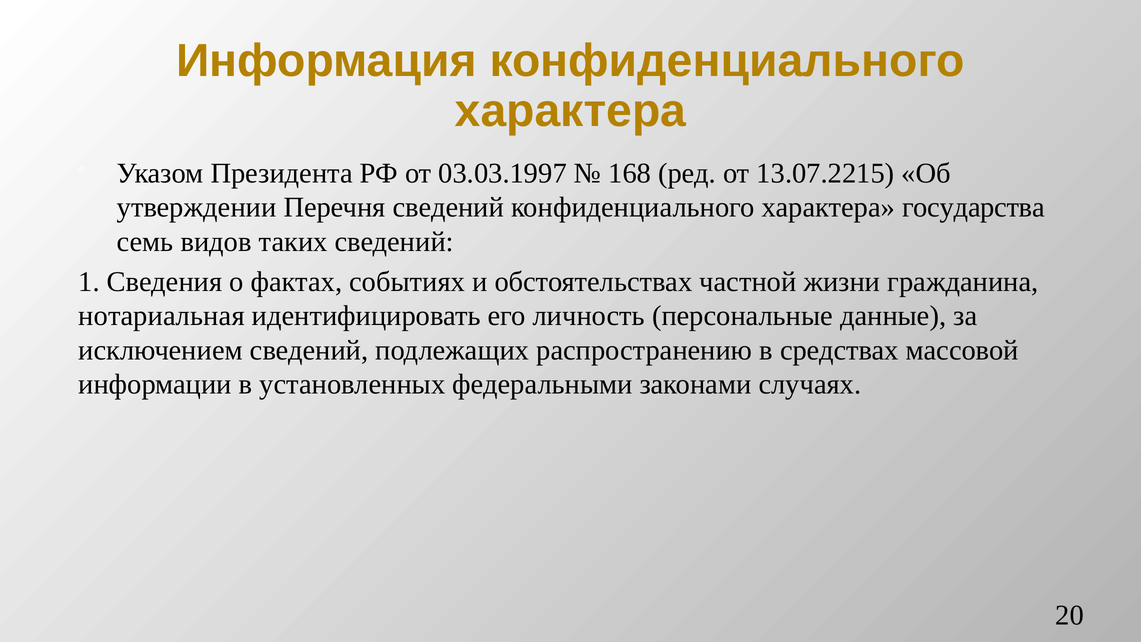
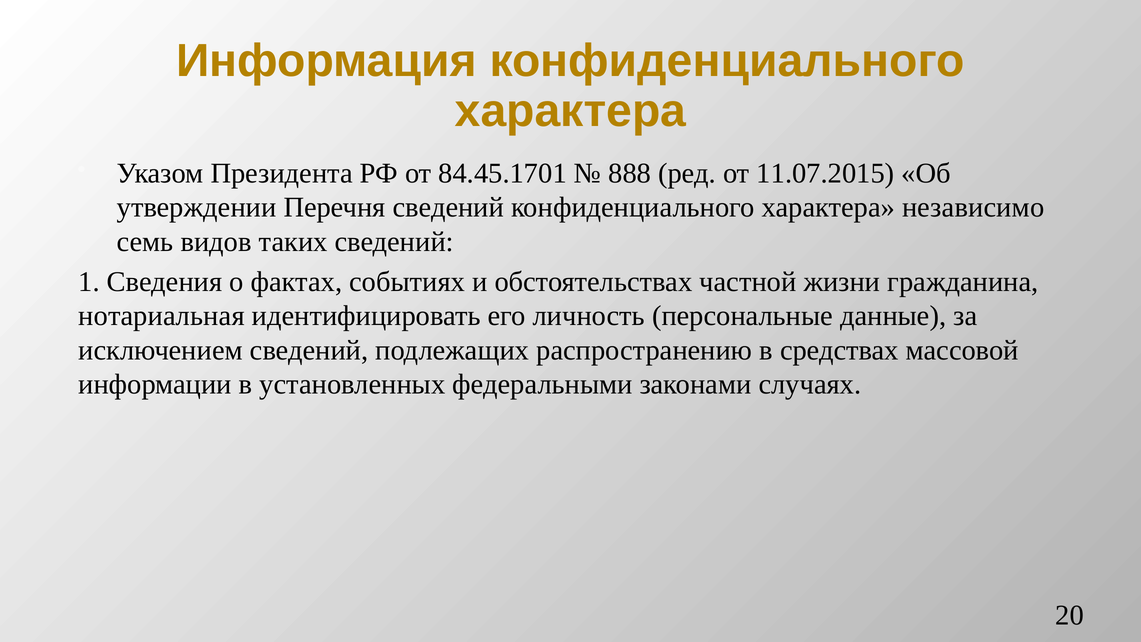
03.03.1997: 03.03.1997 -> 84.45.1701
168: 168 -> 888
13.07.2215: 13.07.2215 -> 11.07.2015
государства: государства -> независимо
